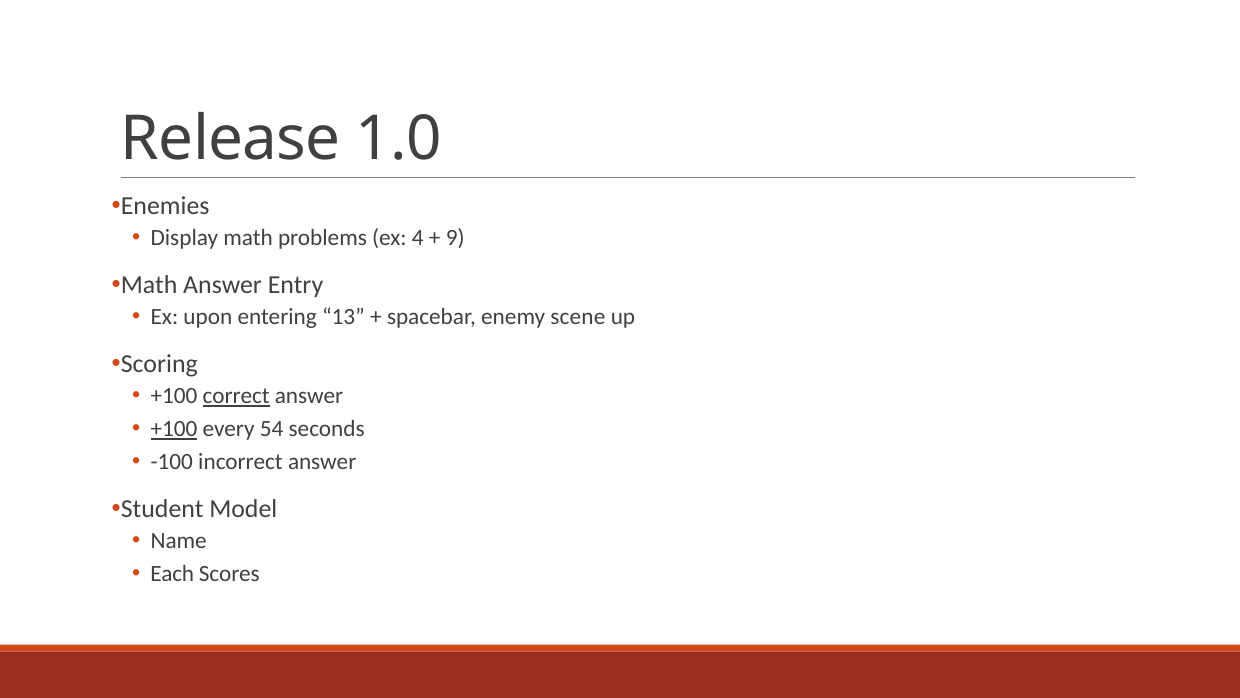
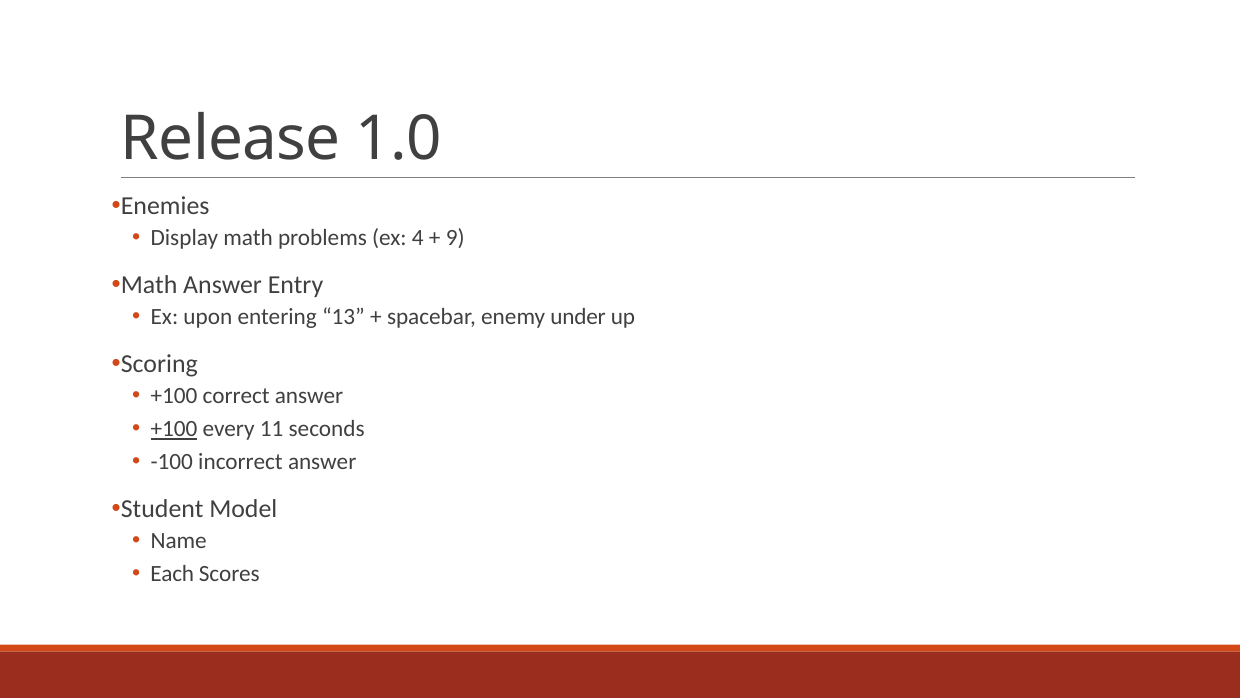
scene: scene -> under
correct underline: present -> none
54: 54 -> 11
